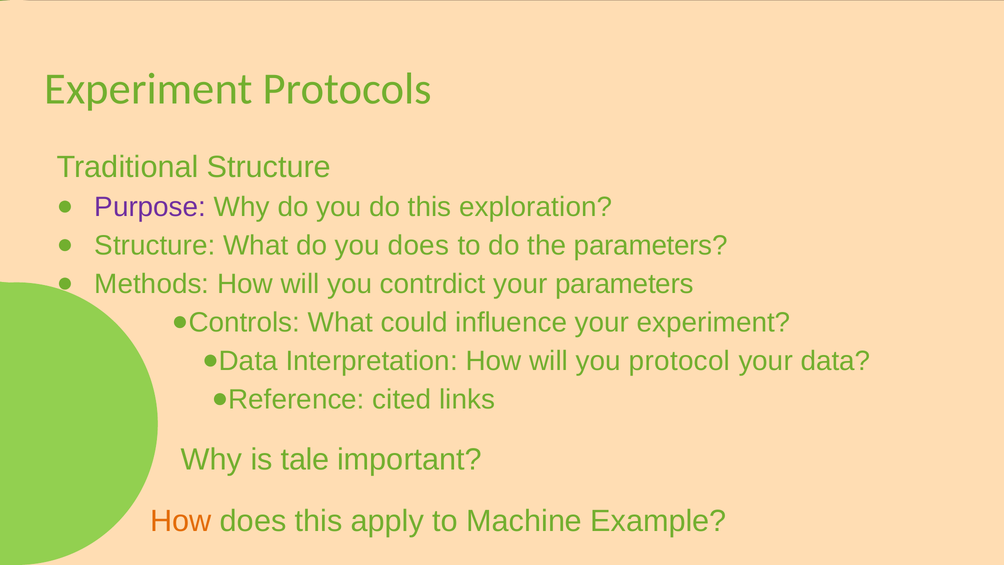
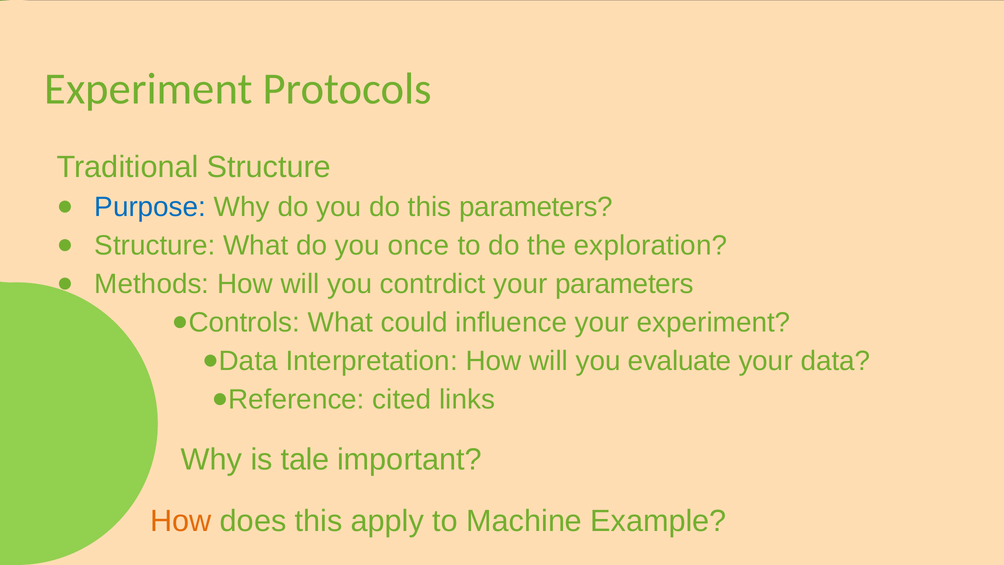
Purpose colour: purple -> blue
this exploration: exploration -> parameters
you does: does -> once
the parameters: parameters -> exploration
protocol: protocol -> evaluate
